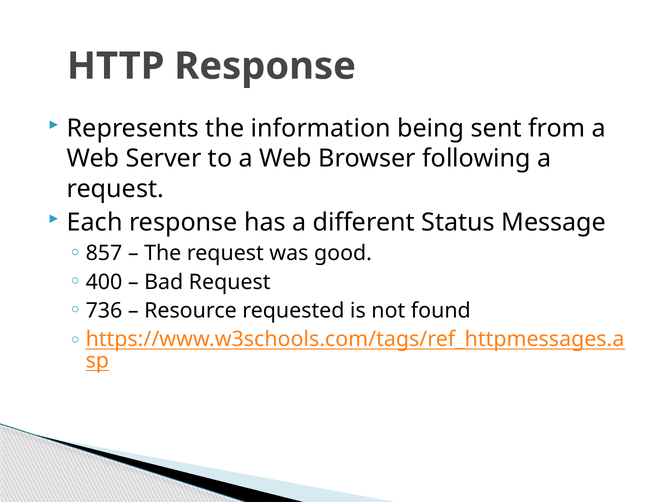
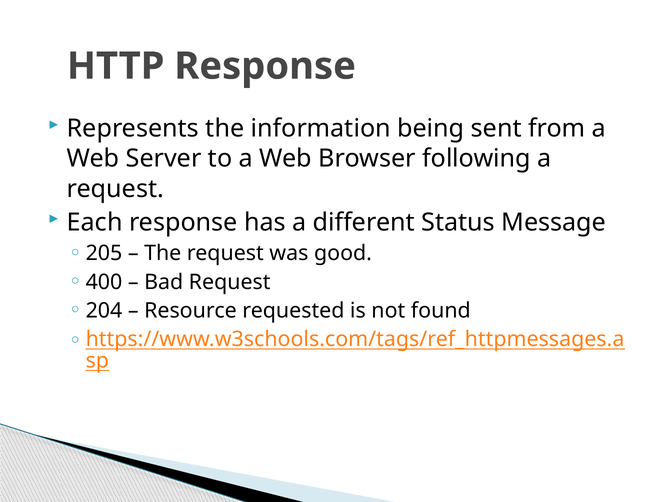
857: 857 -> 205
736: 736 -> 204
